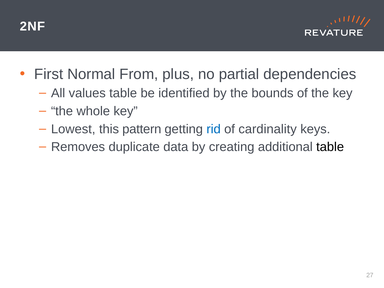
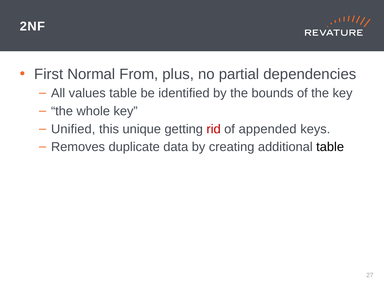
Lowest: Lowest -> Unified
pattern: pattern -> unique
rid colour: blue -> red
cardinality: cardinality -> appended
